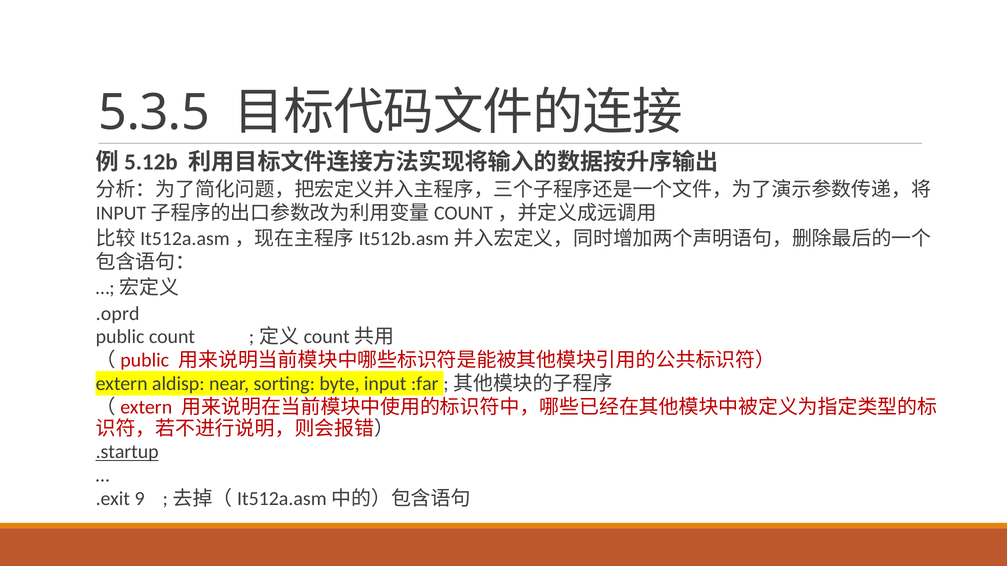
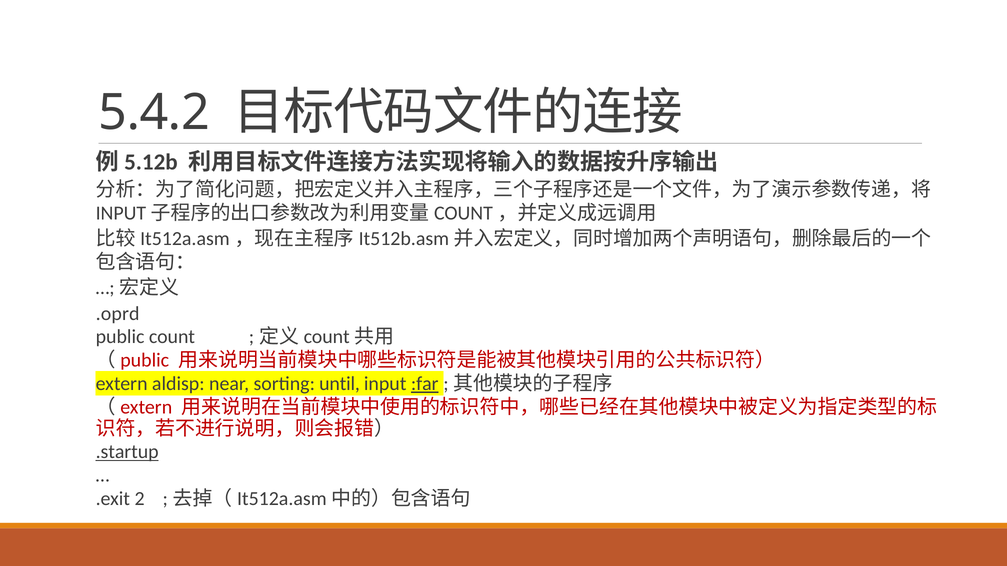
5.3.5: 5.3.5 -> 5.4.2
byte: byte -> until
:far underline: none -> present
9: 9 -> 2
